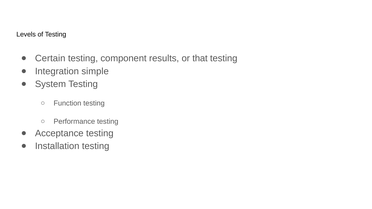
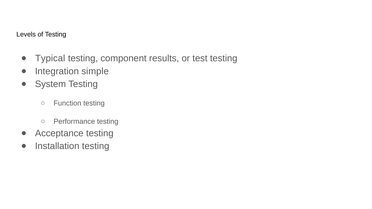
Certain: Certain -> Typical
that: that -> test
